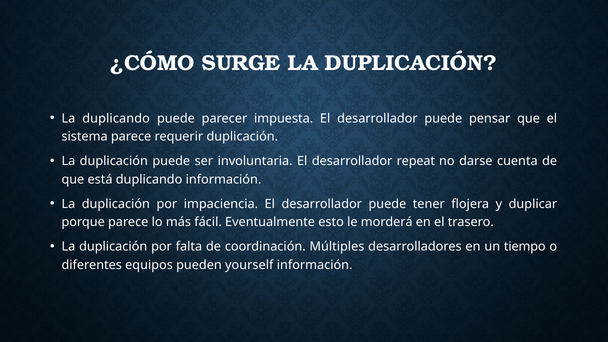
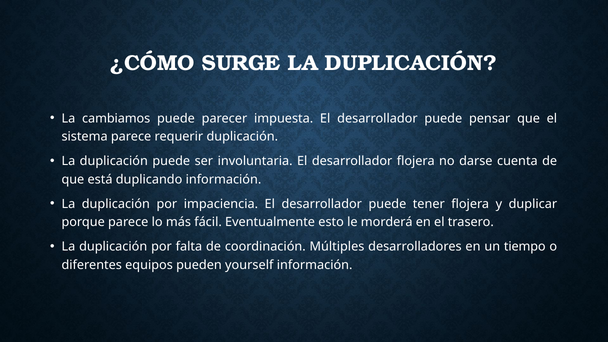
La duplicando: duplicando -> cambiamos
desarrollador repeat: repeat -> flojera
